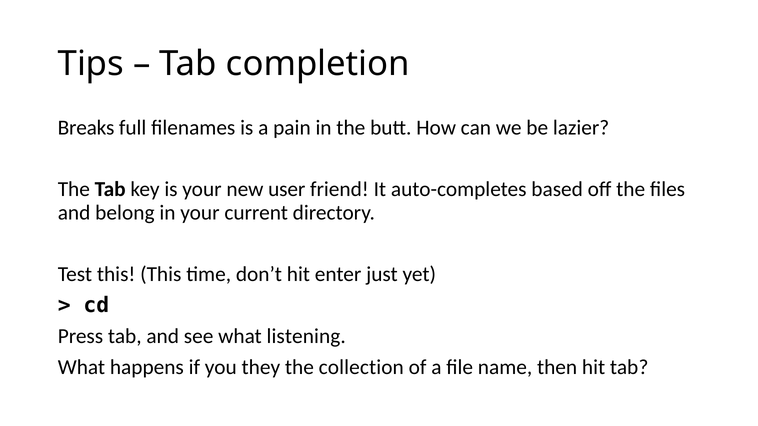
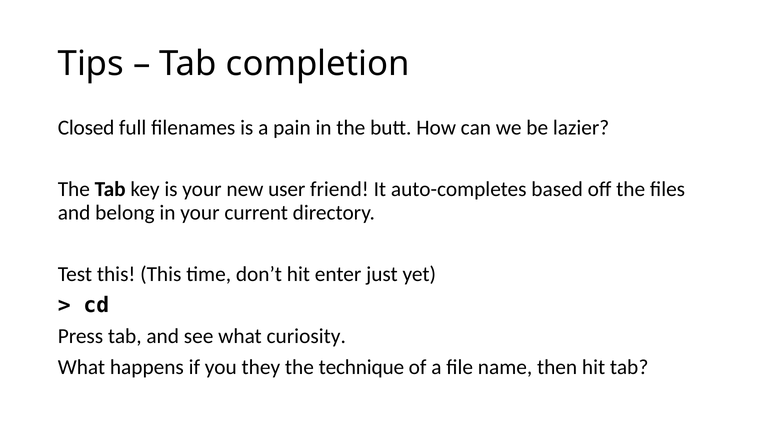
Breaks: Breaks -> Closed
listening: listening -> curiosity
collection: collection -> technique
